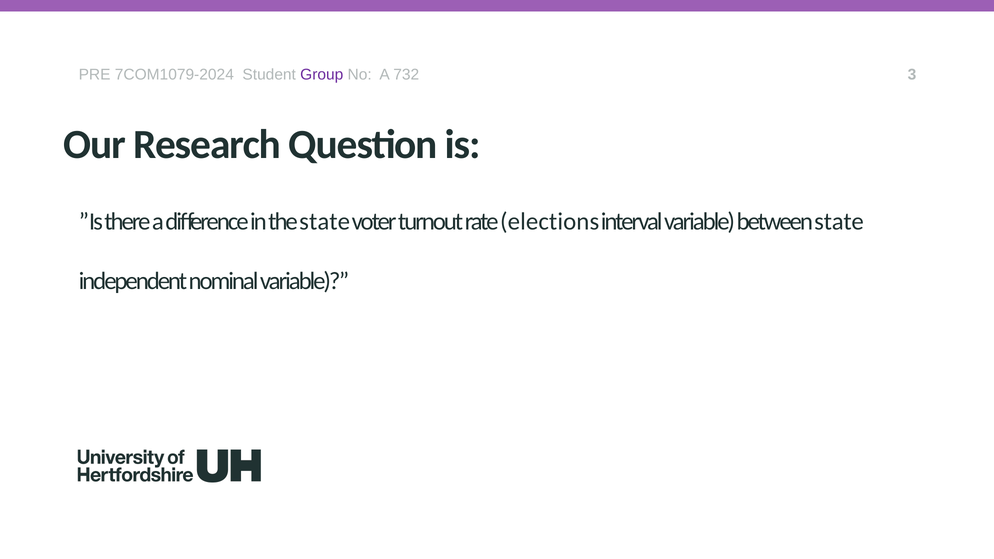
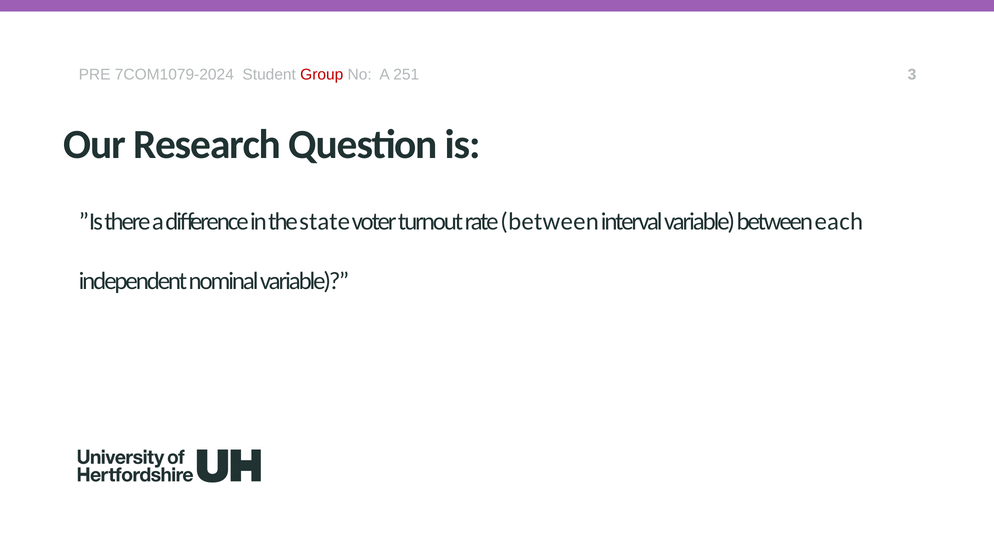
Group colour: purple -> red
732: 732 -> 251
rate elections: elections -> between
between state: state -> each
